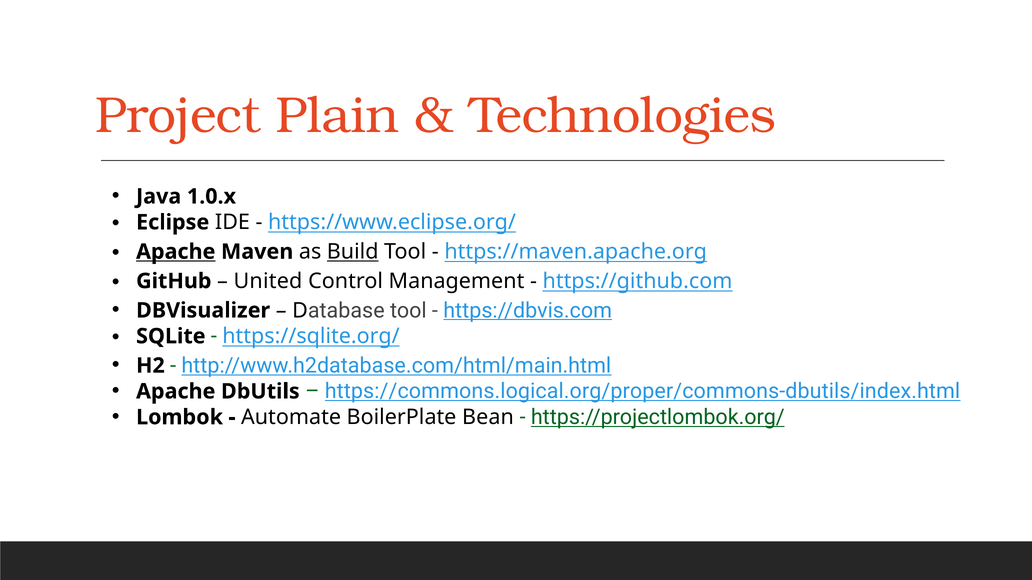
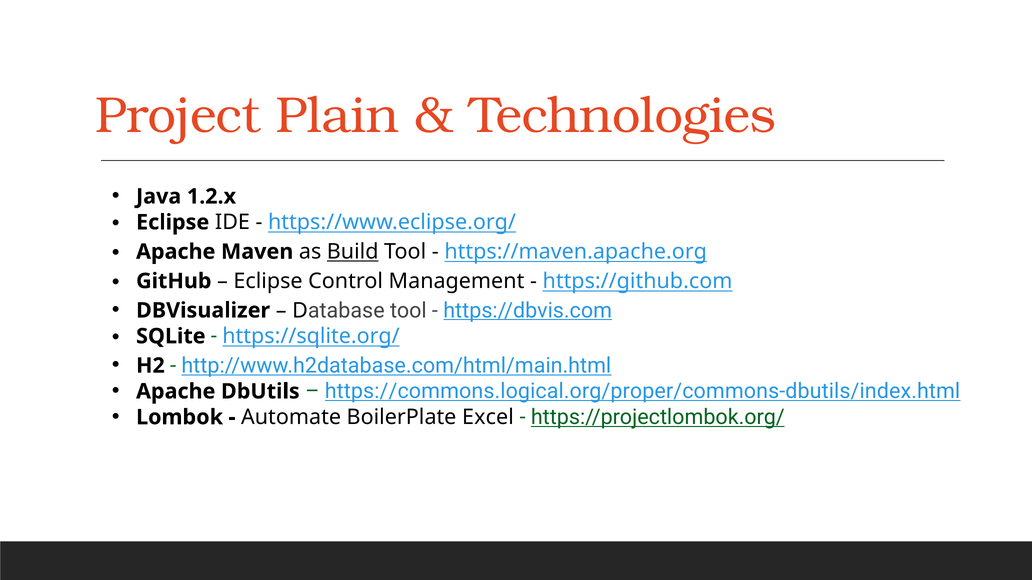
1.0.x: 1.0.x -> 1.2.x
Apache at (176, 252) underline: present -> none
United at (268, 281): United -> Eclipse
Bean: Bean -> Excel
